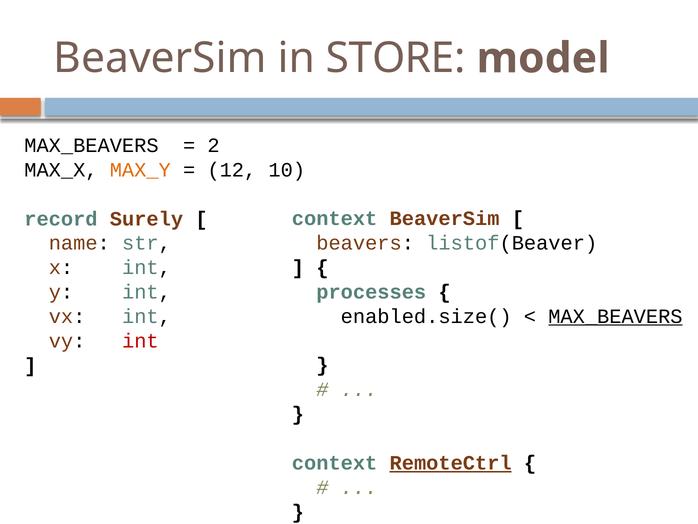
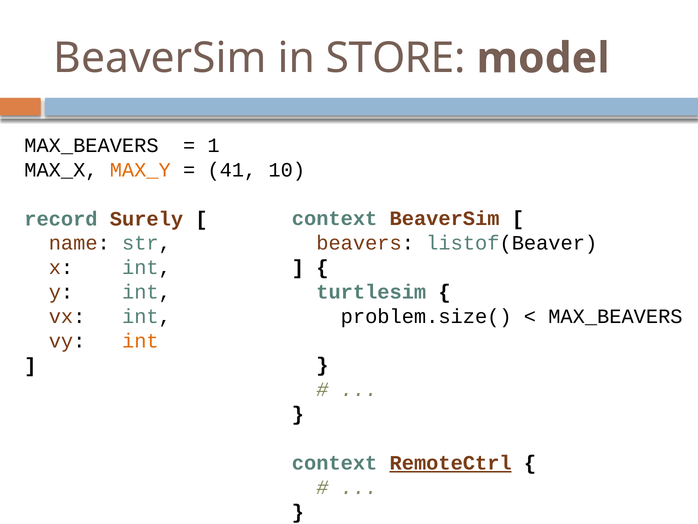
2: 2 -> 1
12: 12 -> 41
processes: processes -> turtlesim
enabled.size(: enabled.size( -> problem.size(
MAX_BEAVERS at (615, 316) underline: present -> none
int at (140, 341) colour: red -> orange
